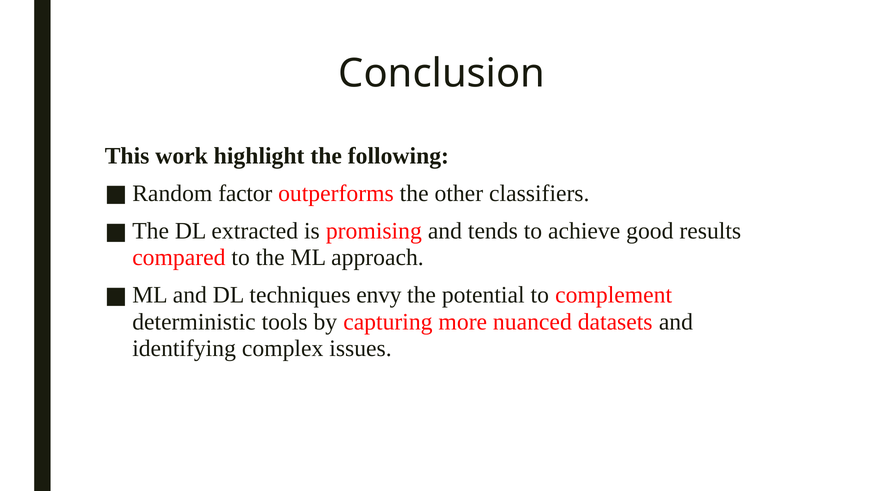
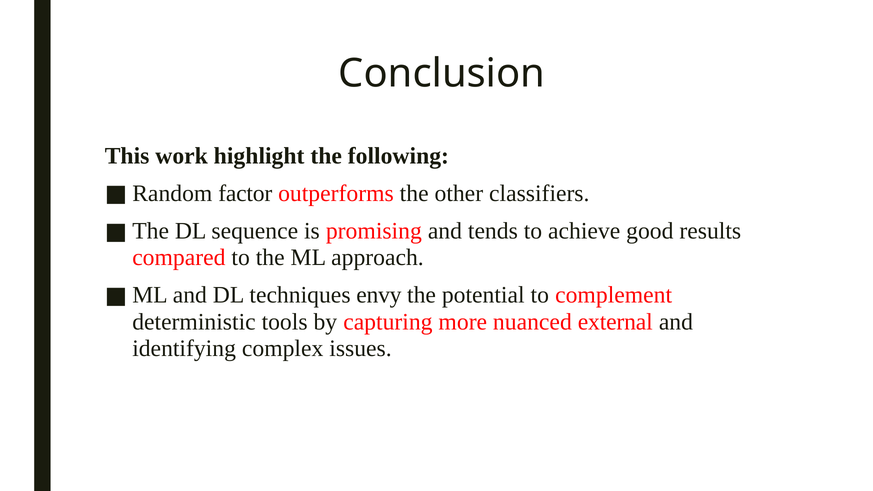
extracted: extracted -> sequence
datasets: datasets -> external
